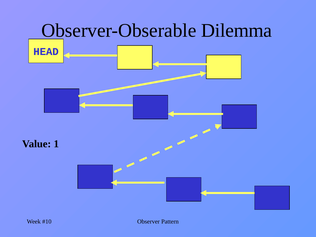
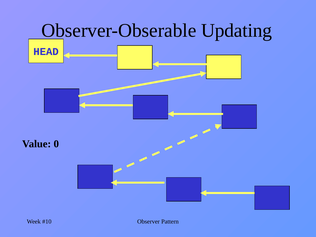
Dilemma: Dilemma -> Updating
1: 1 -> 0
